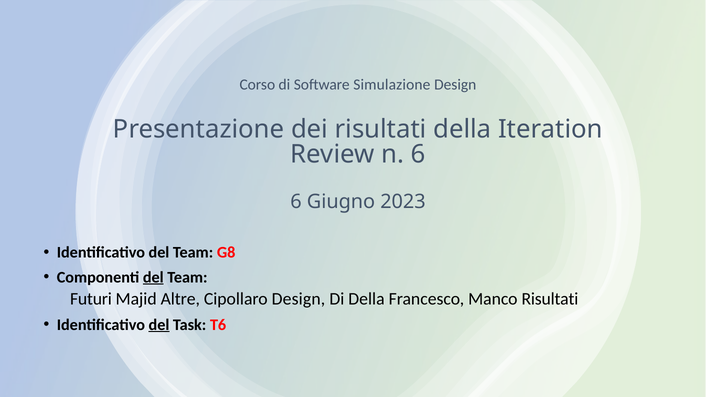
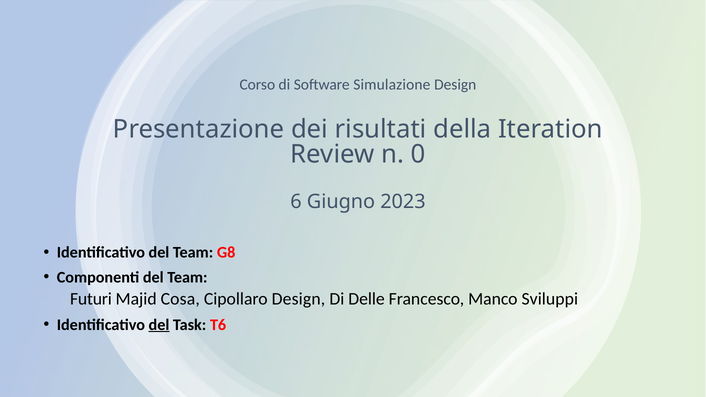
n 6: 6 -> 0
del at (153, 277) underline: present -> none
Altre: Altre -> Cosa
Di Della: Della -> Delle
Manco Risultati: Risultati -> Sviluppi
